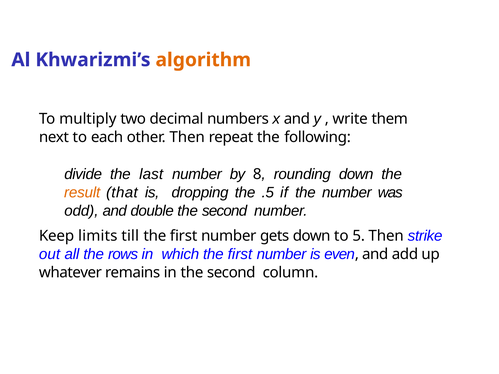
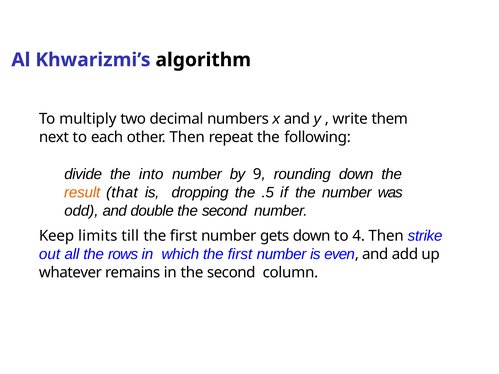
algorithm colour: orange -> black
last: last -> into
8: 8 -> 9
5: 5 -> 4
